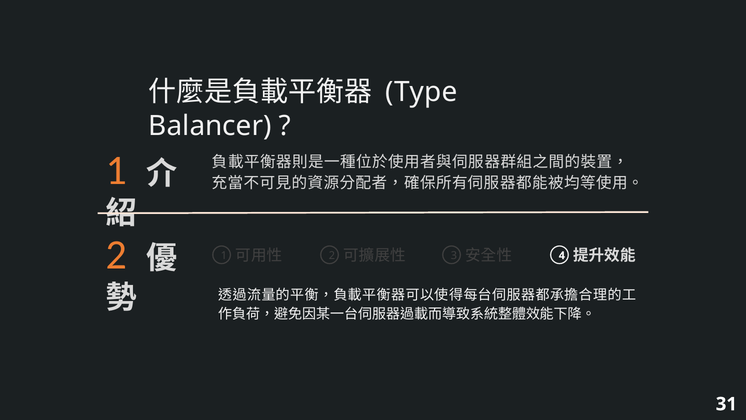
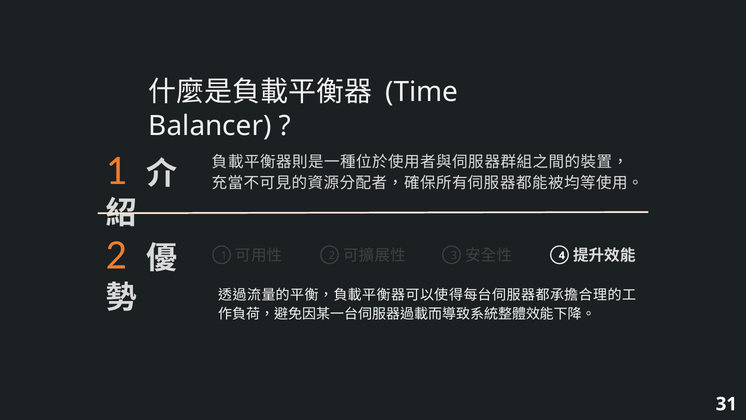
Type: Type -> Time
